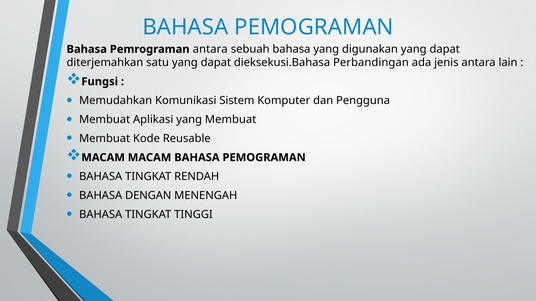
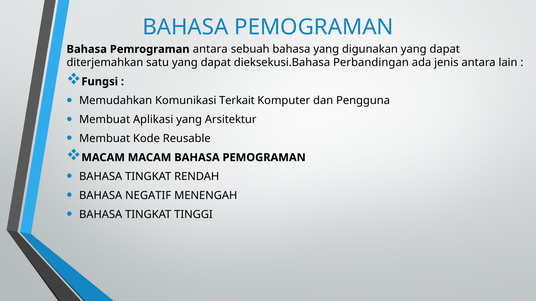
Sistem: Sistem -> Terkait
yang Membuat: Membuat -> Arsitektur
DENGAN: DENGAN -> NEGATIF
